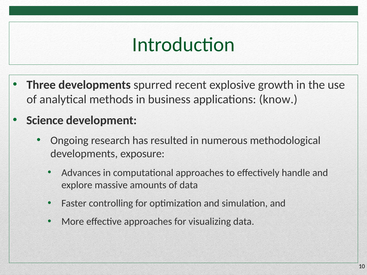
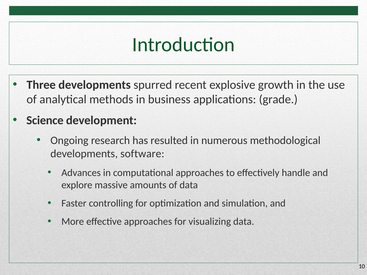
know: know -> grade
exposure: exposure -> software
